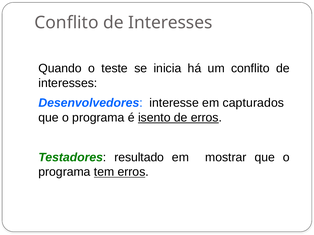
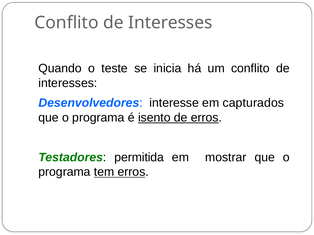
resultado: resultado -> permitida
